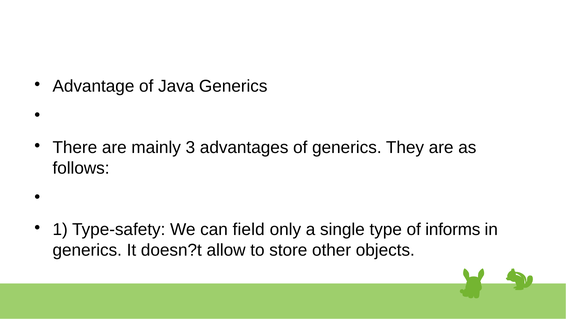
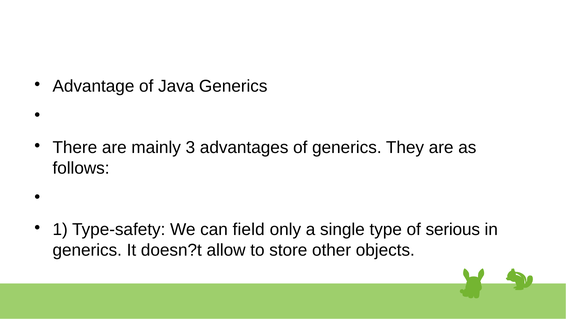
informs: informs -> serious
